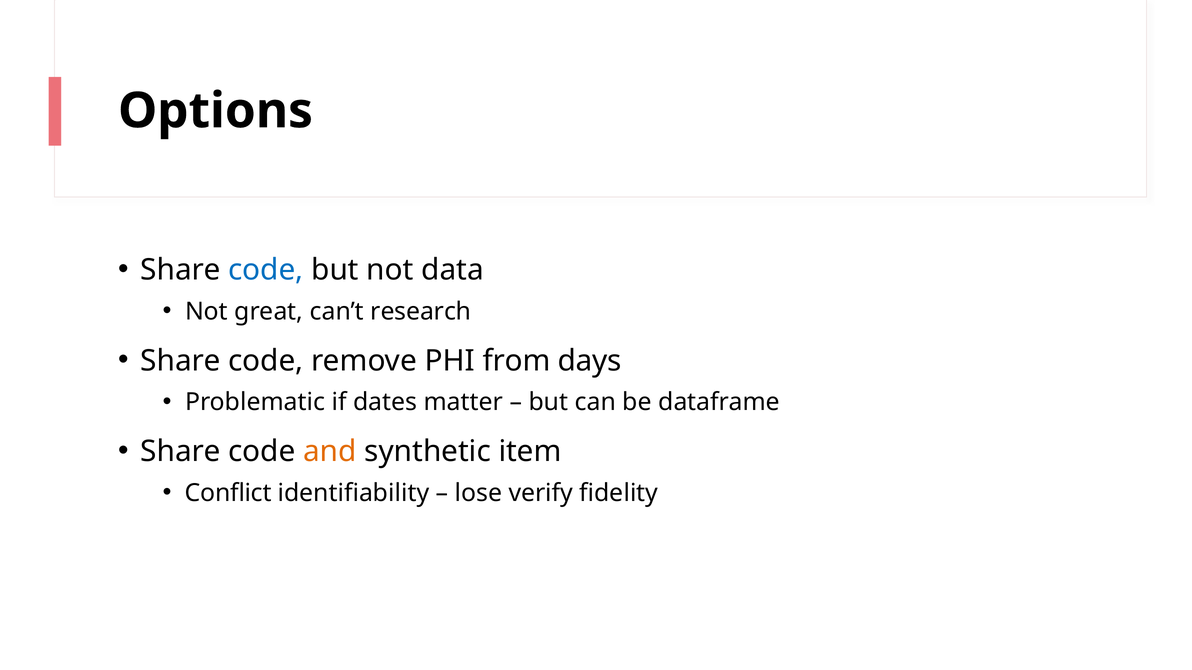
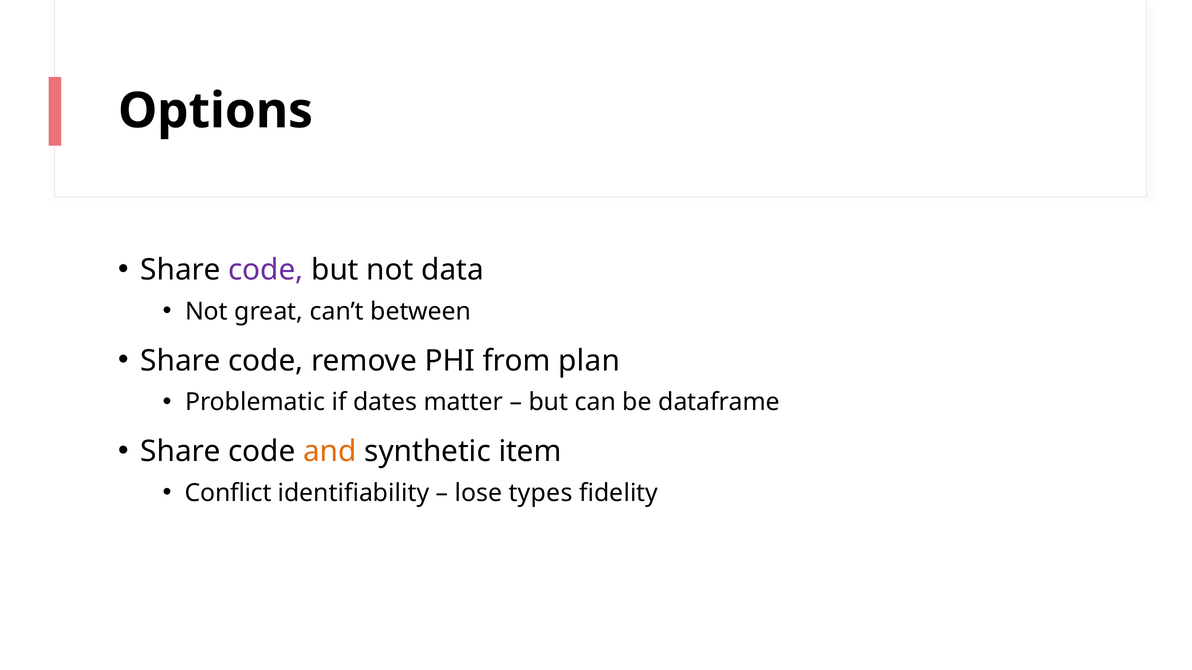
code at (266, 270) colour: blue -> purple
research: research -> between
days: days -> plan
verify: verify -> types
